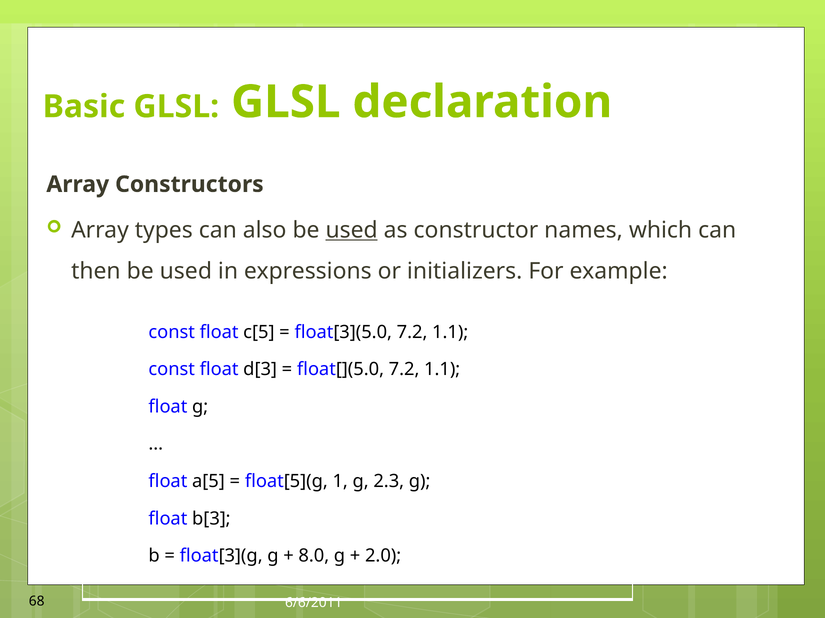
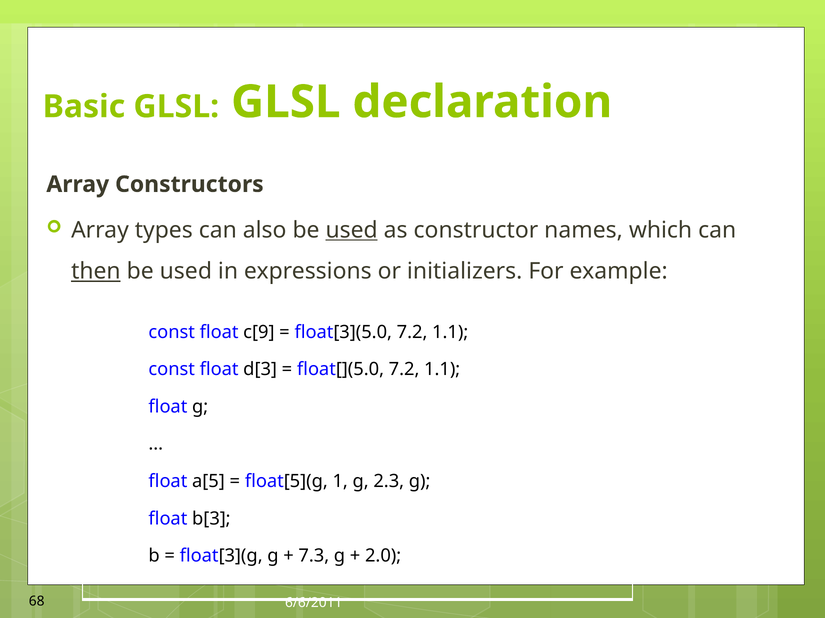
then underline: none -> present
c[5: c[5 -> c[9
8.0: 8.0 -> 7.3
